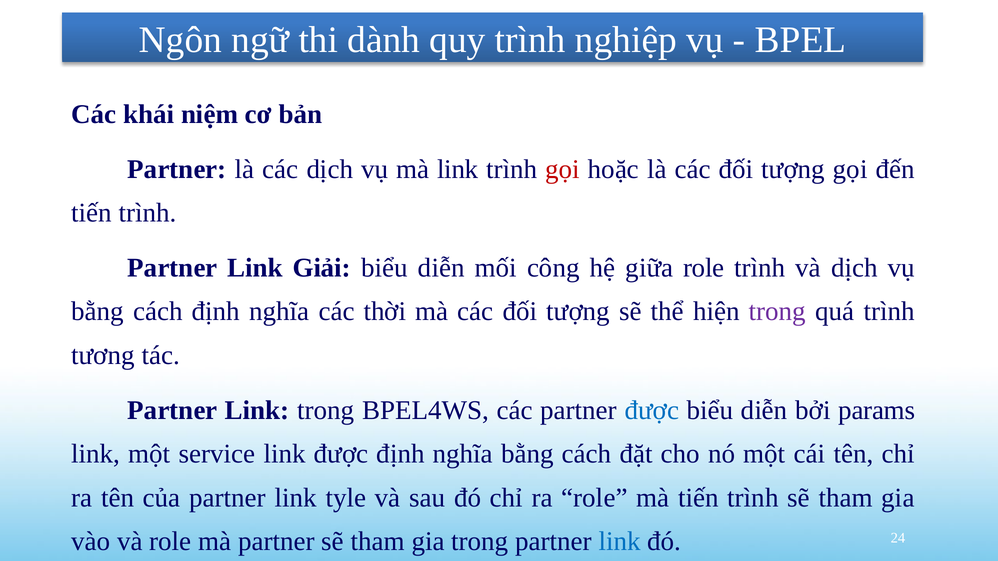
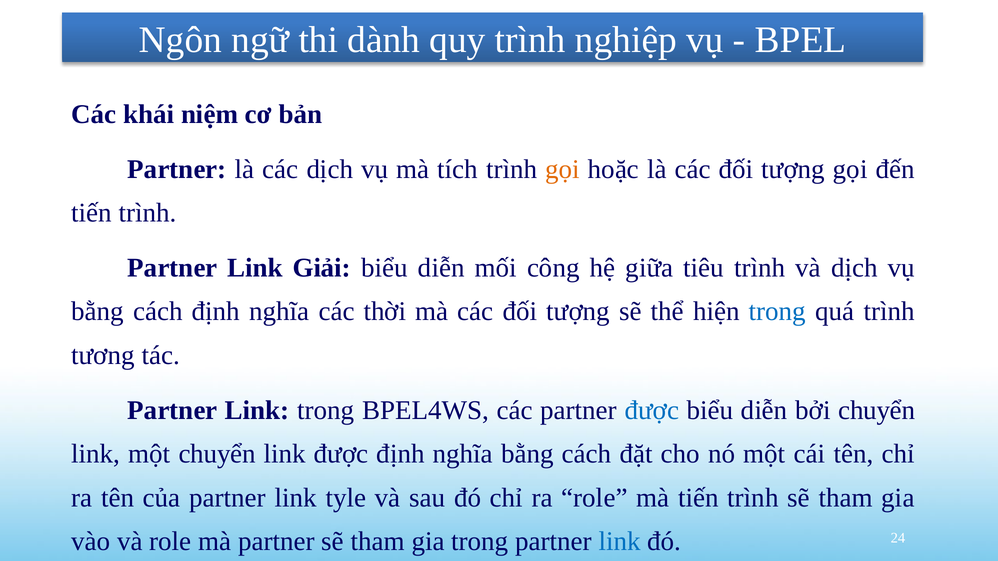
mà link: link -> tích
gọi at (563, 169) colour: red -> orange
giữa role: role -> tiêu
trong at (777, 312) colour: purple -> blue
bởi params: params -> chuyển
một service: service -> chuyển
